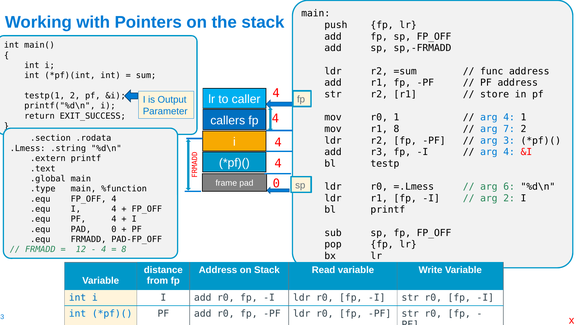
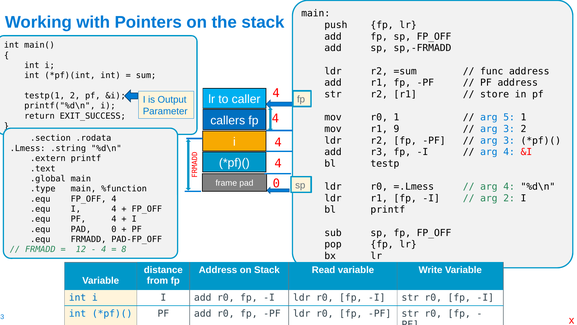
4 at (509, 117): 4 -> 5
r1 8: 8 -> 9
7 at (509, 129): 7 -> 3
6 at (509, 186): 6 -> 4
